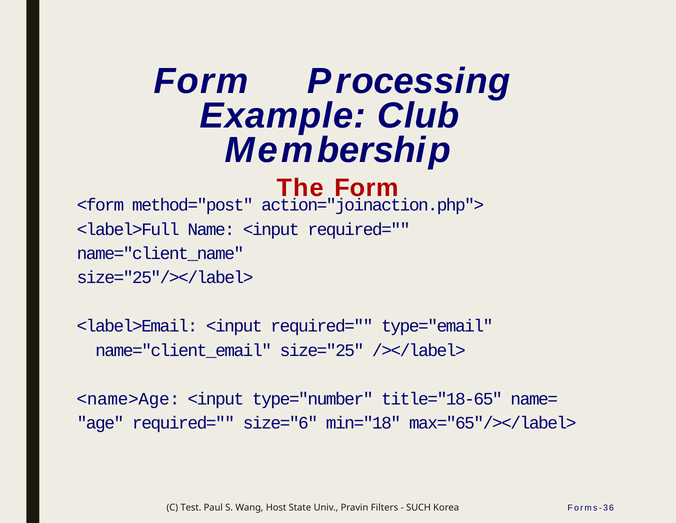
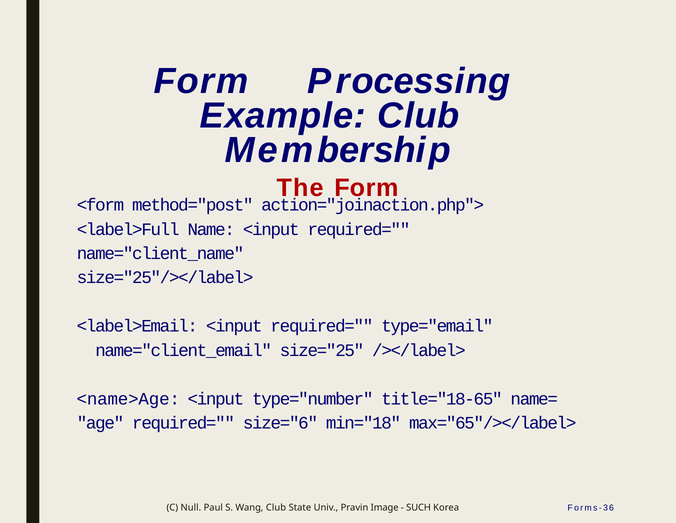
Test: Test -> Null
Wang Host: Host -> Club
Filters: Filters -> Image
